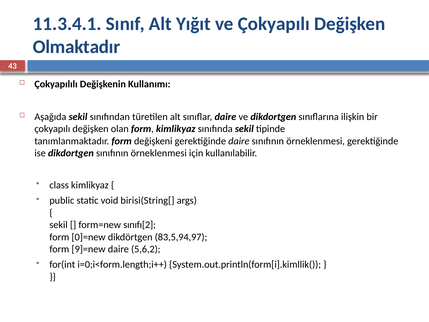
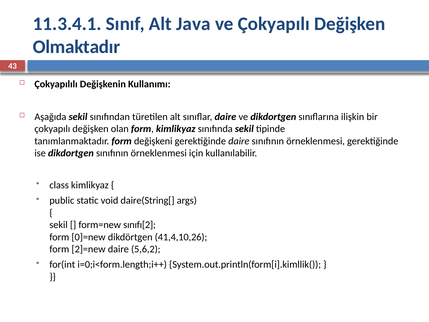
Yığıt: Yığıt -> Java
birisi(String[: birisi(String[ -> daire(String[
83,5,94,97: 83,5,94,97 -> 41,4,10,26
9]=new: 9]=new -> 2]=new
